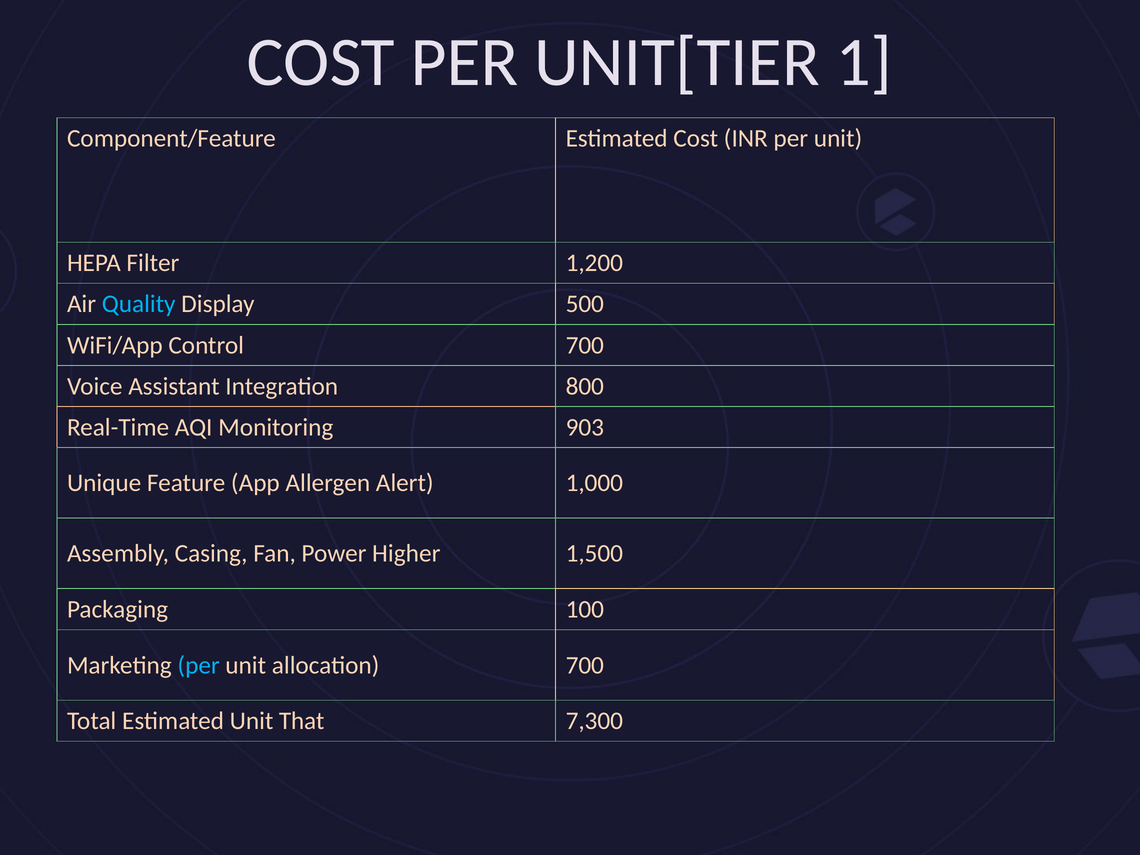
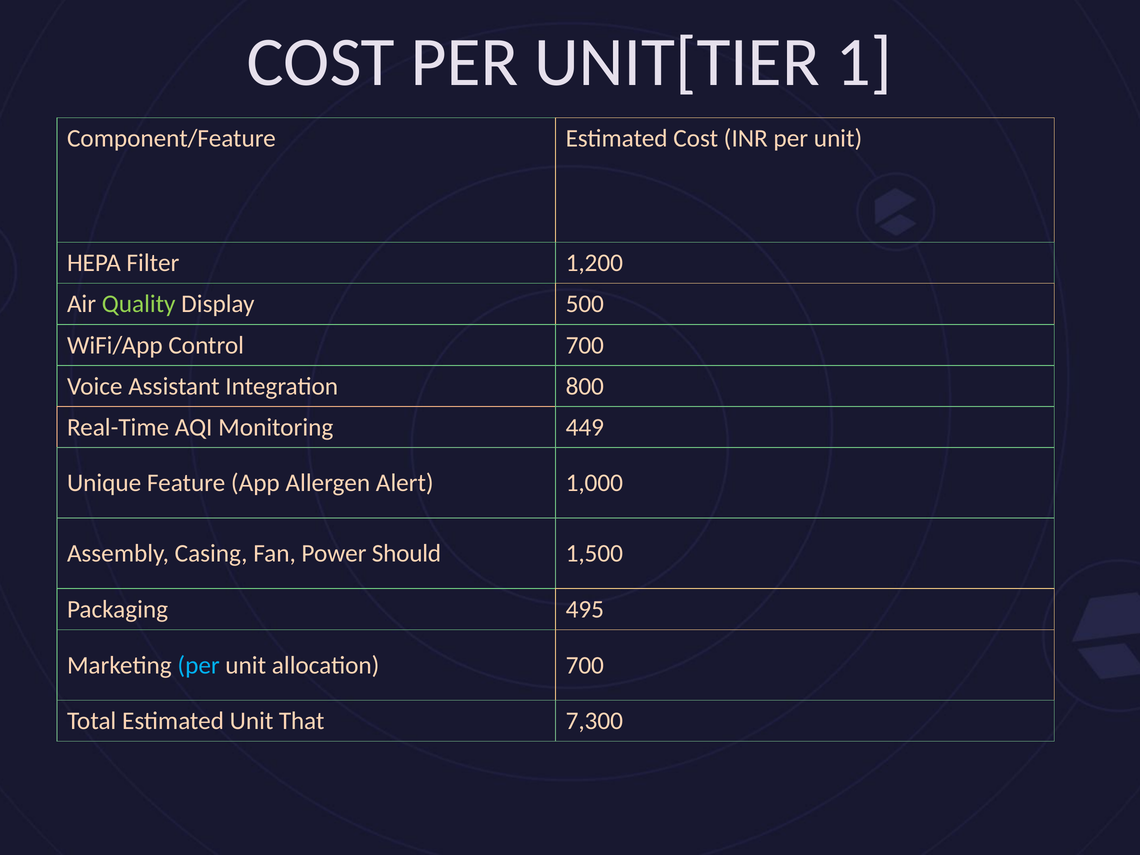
Quality colour: light blue -> light green
903: 903 -> 449
Higher: Higher -> Should
100: 100 -> 495
